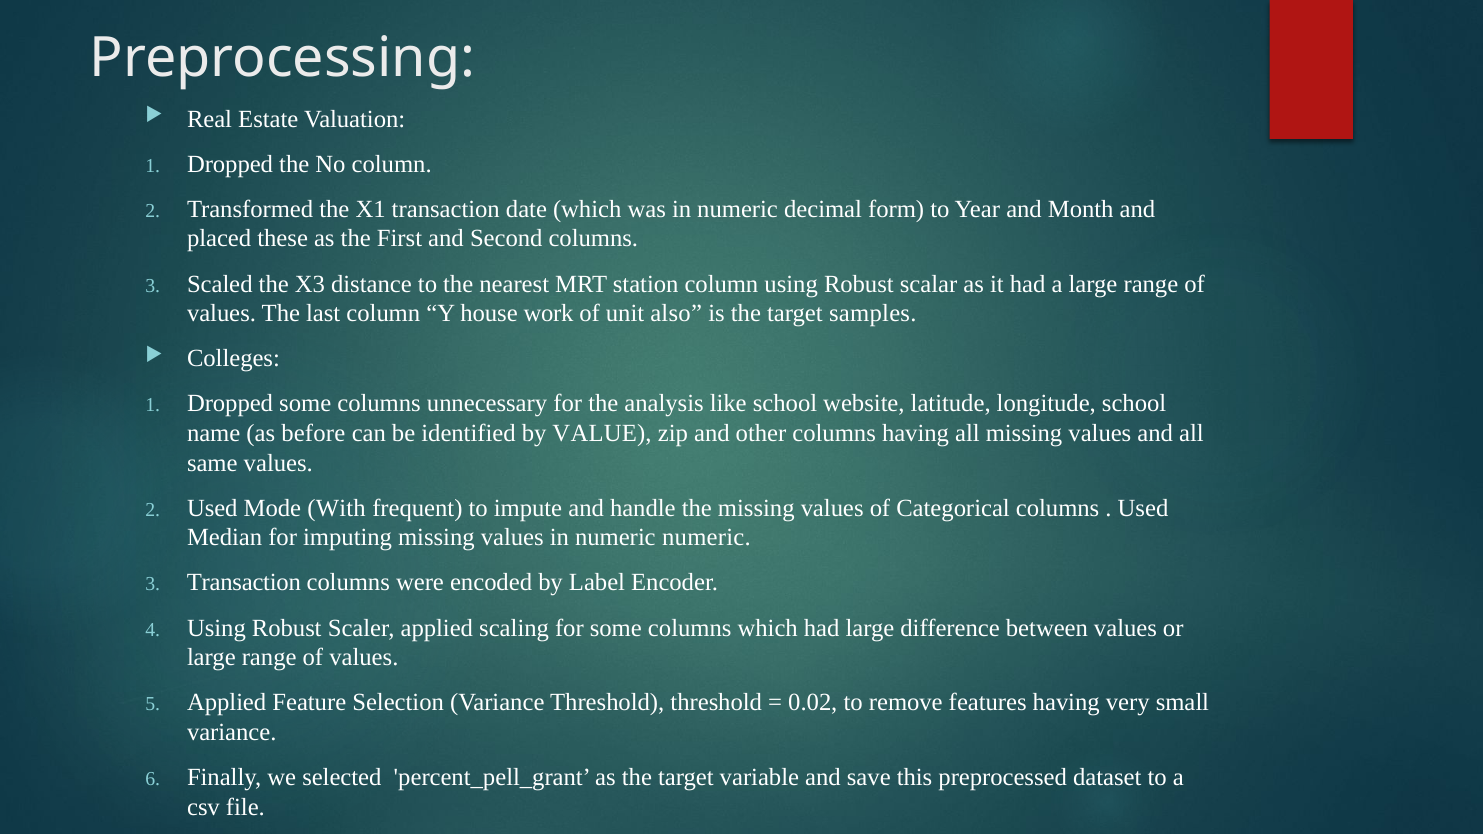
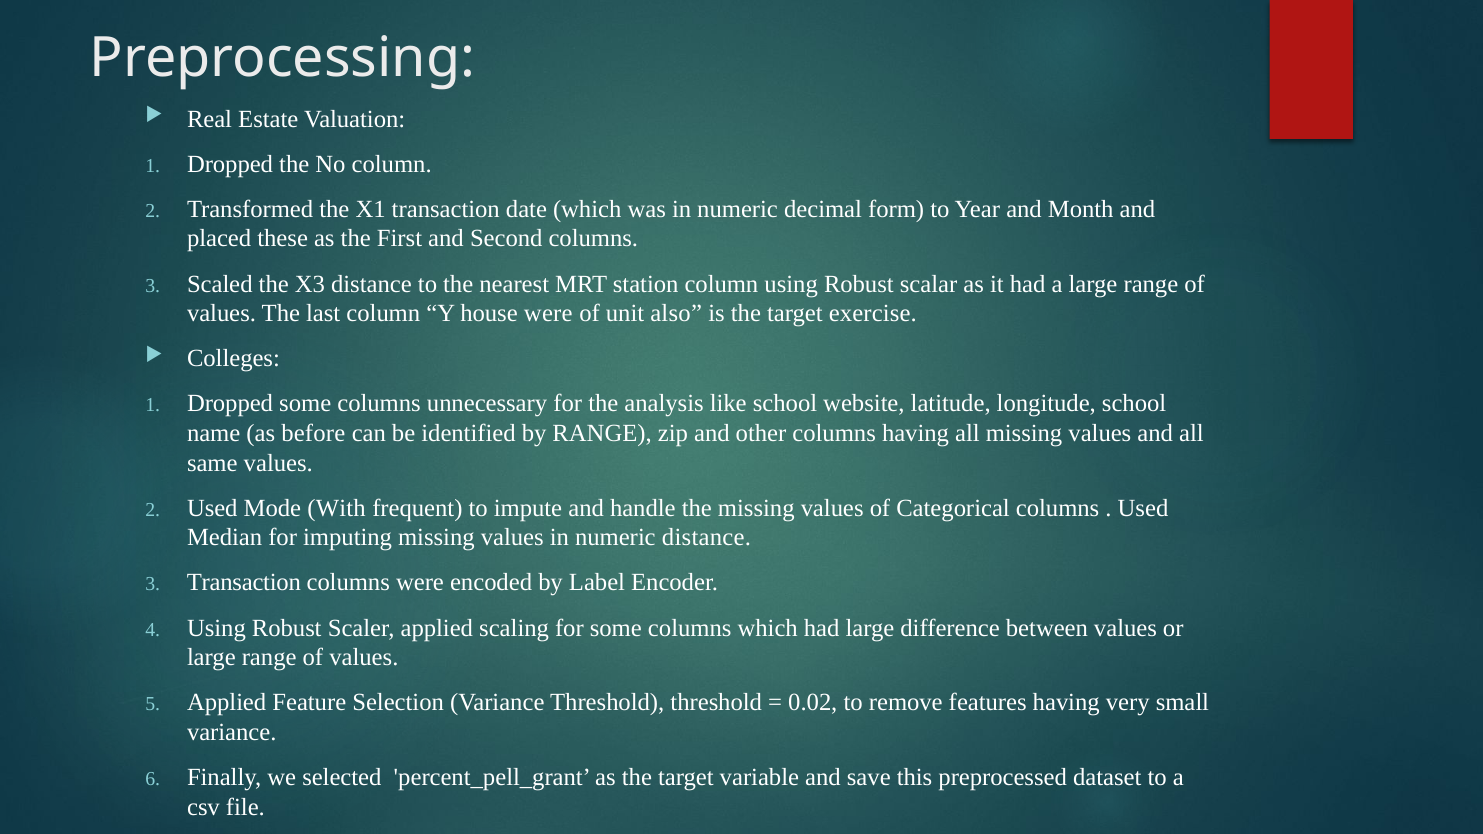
house work: work -> were
samples: samples -> exercise
by VALUE: VALUE -> RANGE
numeric numeric: numeric -> distance
